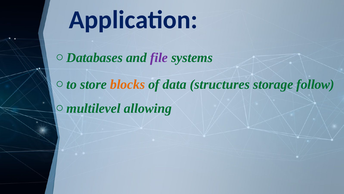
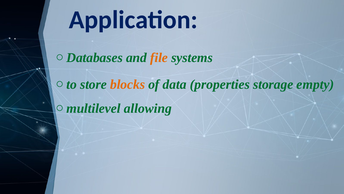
file colour: purple -> orange
structures: structures -> properties
follow: follow -> empty
